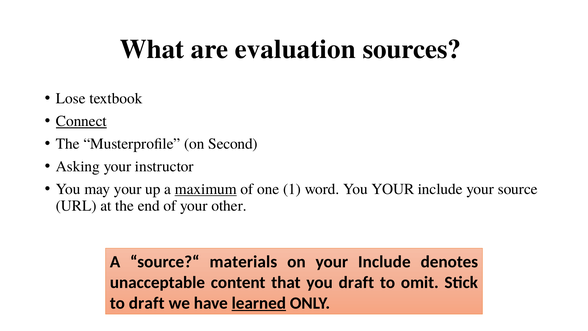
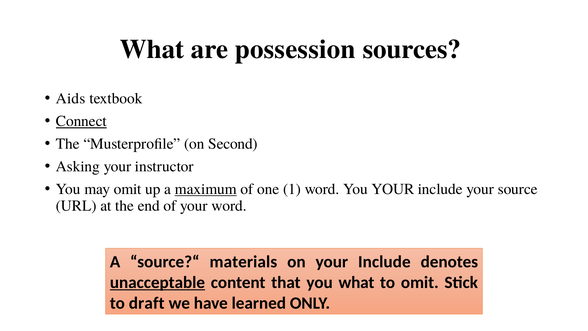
evaluation: evaluation -> possession
Lose: Lose -> Aids
may your: your -> omit
your other: other -> word
unacceptable underline: none -> present
you draft: draft -> what
learned underline: present -> none
